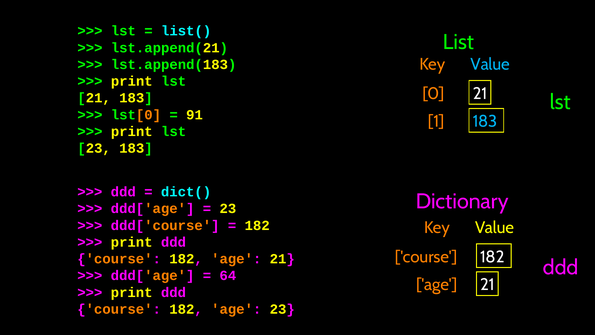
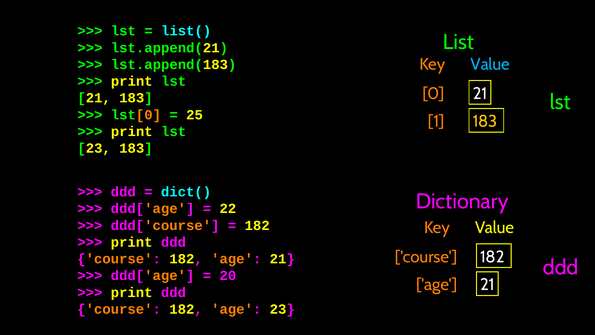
91: 91 -> 25
183 at (485, 121) colour: light blue -> yellow
23 at (228, 209): 23 -> 22
64: 64 -> 20
